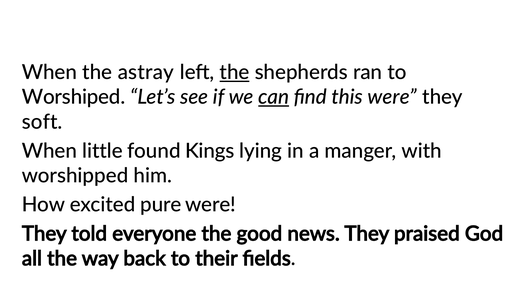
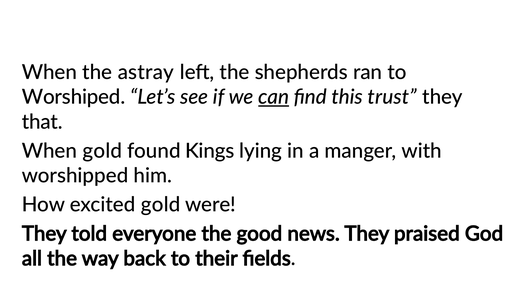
the at (235, 72) underline: present -> none
this were: were -> trust
soft: soft -> that
When little: little -> gold
excited pure: pure -> gold
